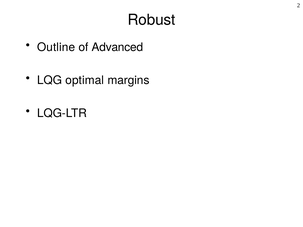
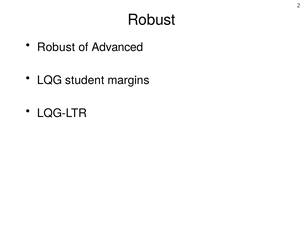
Outline at (56, 47): Outline -> Robust
optimal: optimal -> student
